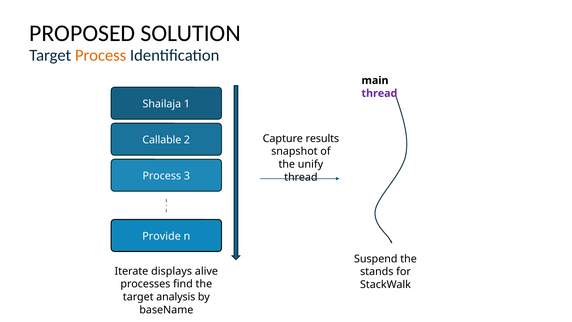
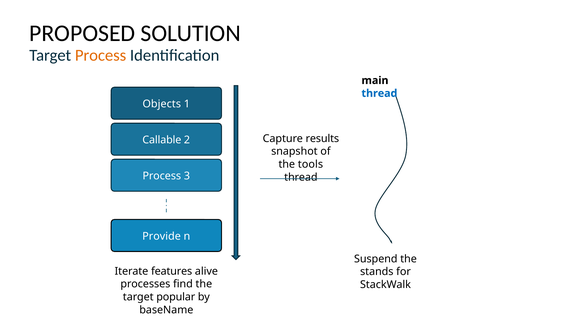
thread at (379, 93) colour: purple -> blue
Shailaja: Shailaja -> Objects
unify: unify -> tools
displays: displays -> features
analysis: analysis -> popular
